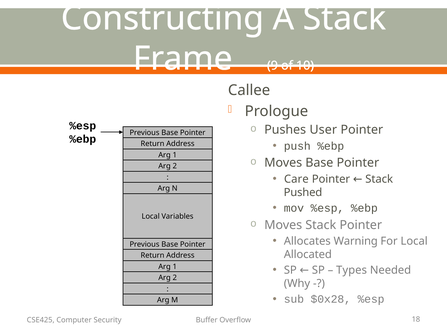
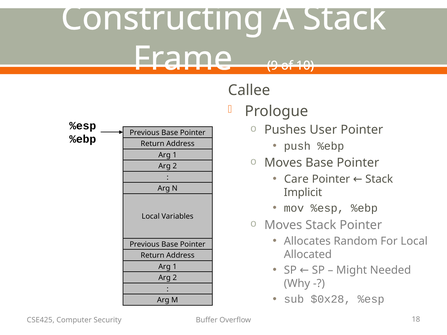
Pushed: Pushed -> Implicit
Warning: Warning -> Random
Types: Types -> Might
